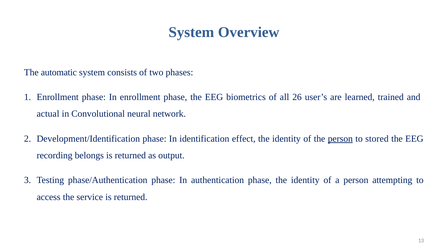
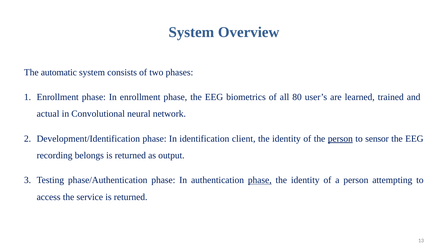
26: 26 -> 80
effect: effect -> client
stored: stored -> sensor
phase at (260, 180) underline: none -> present
